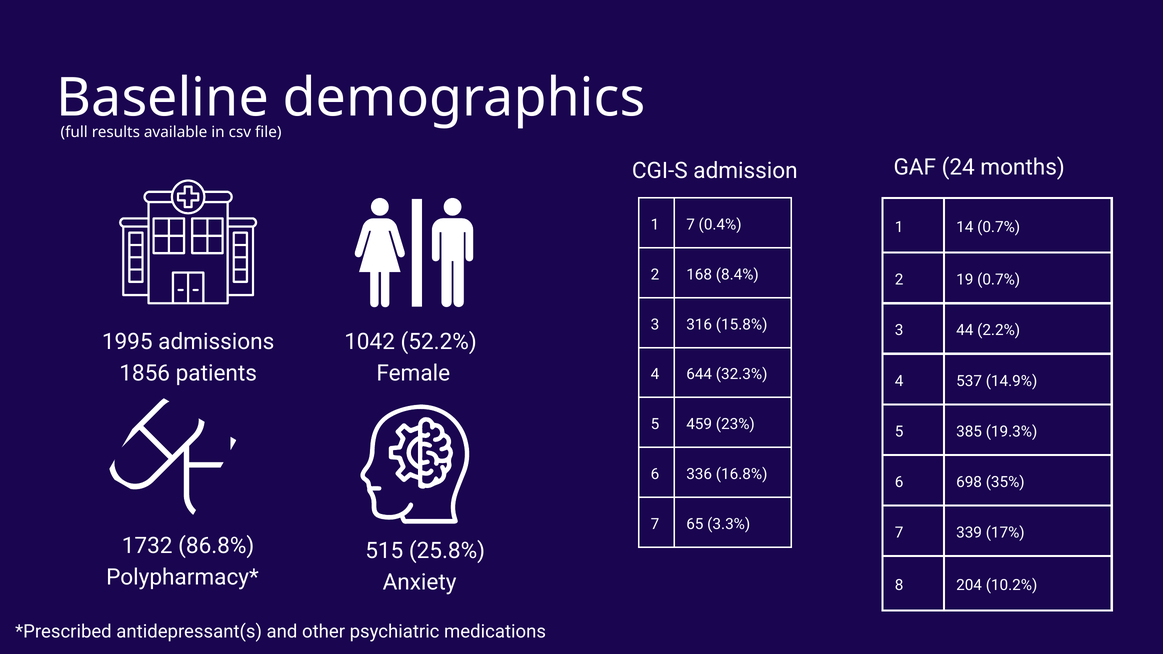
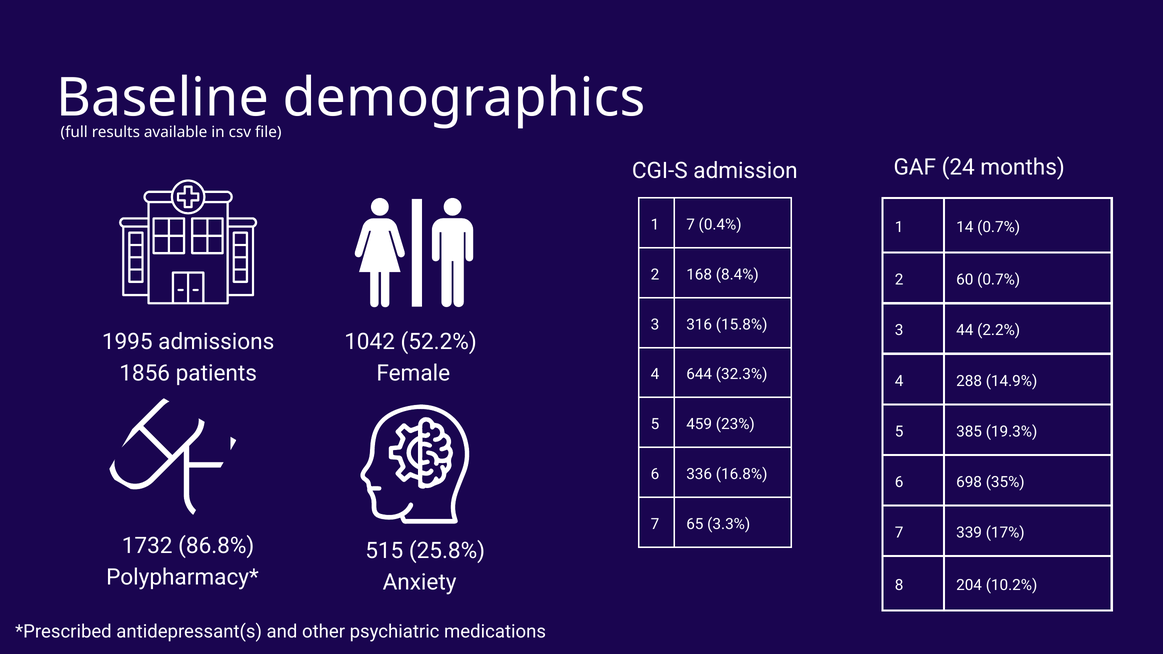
19: 19 -> 60
537: 537 -> 288
